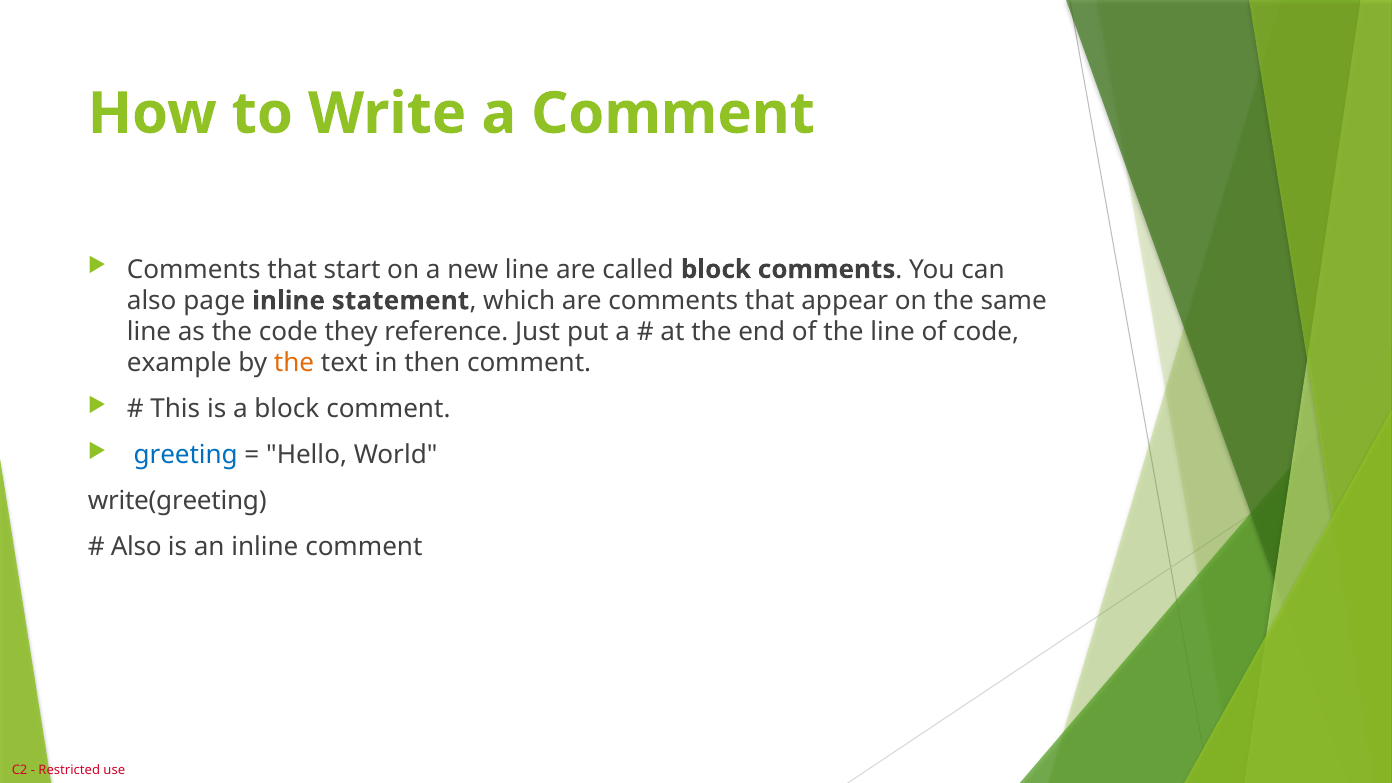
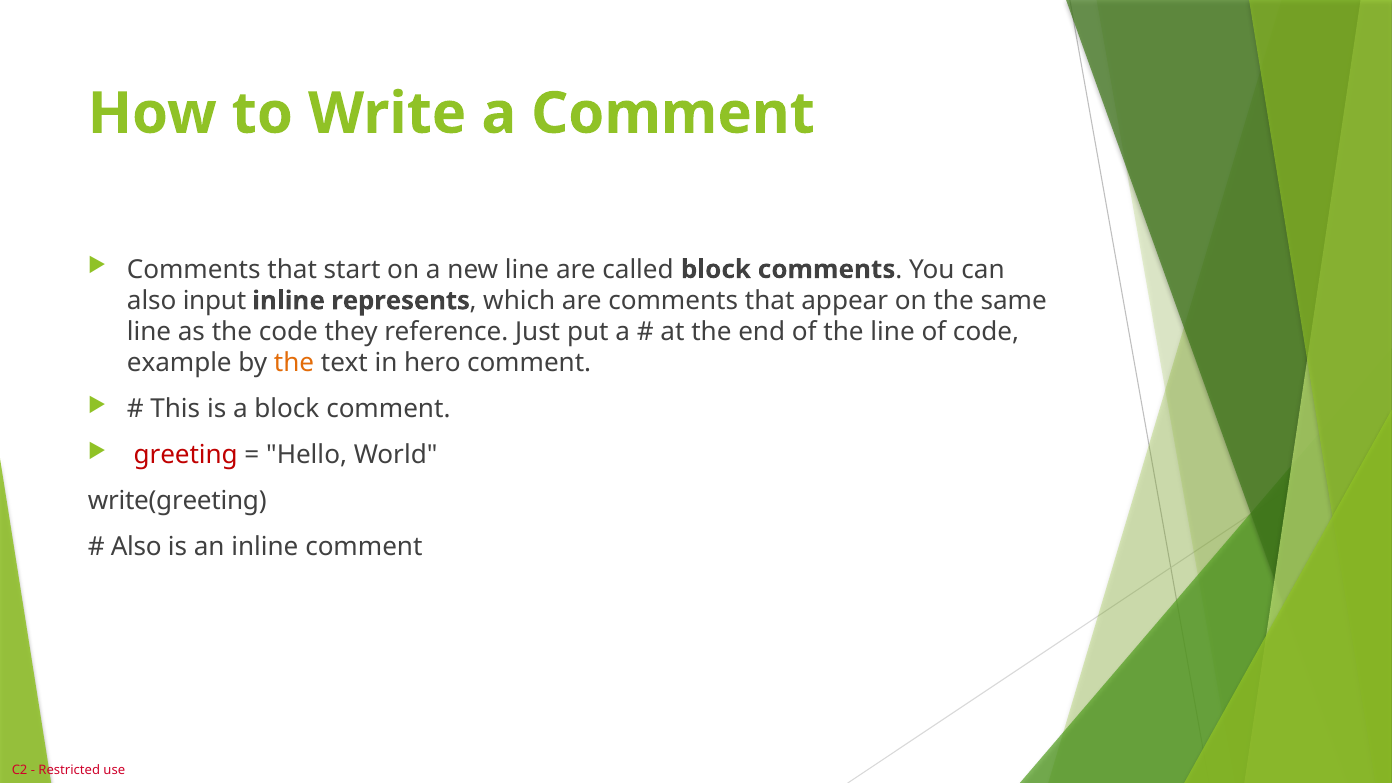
page: page -> input
statement: statement -> represents
then: then -> hero
greeting colour: blue -> red
